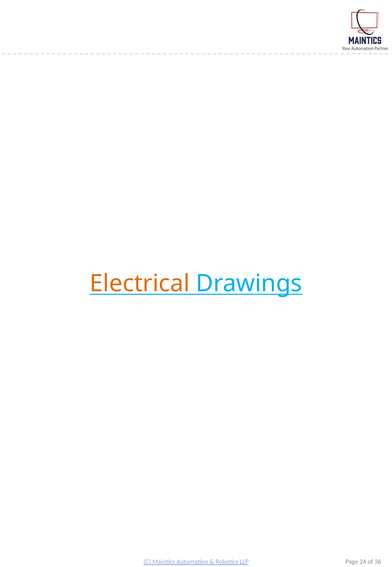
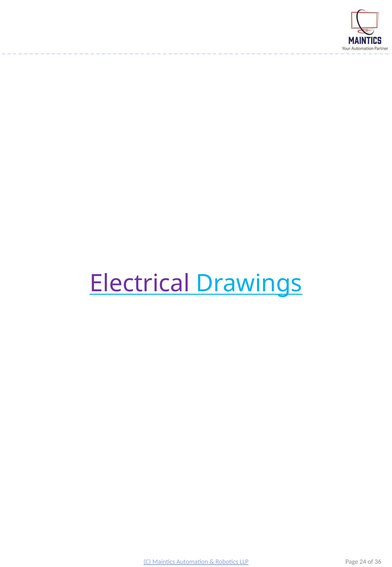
Electrical colour: orange -> purple
